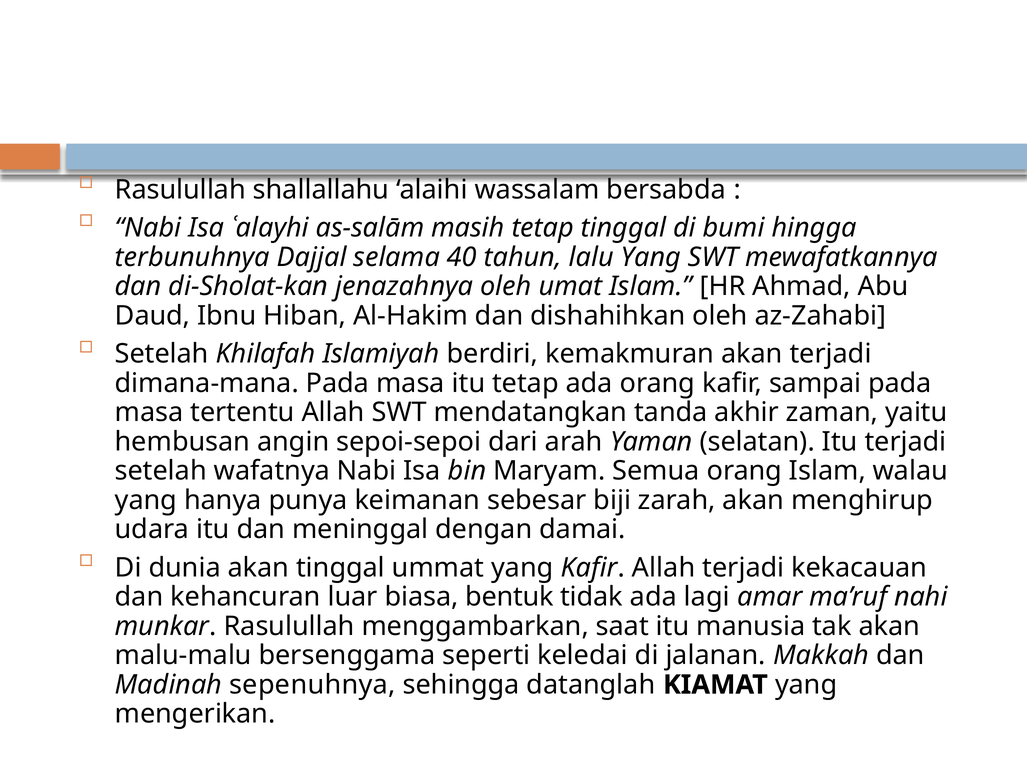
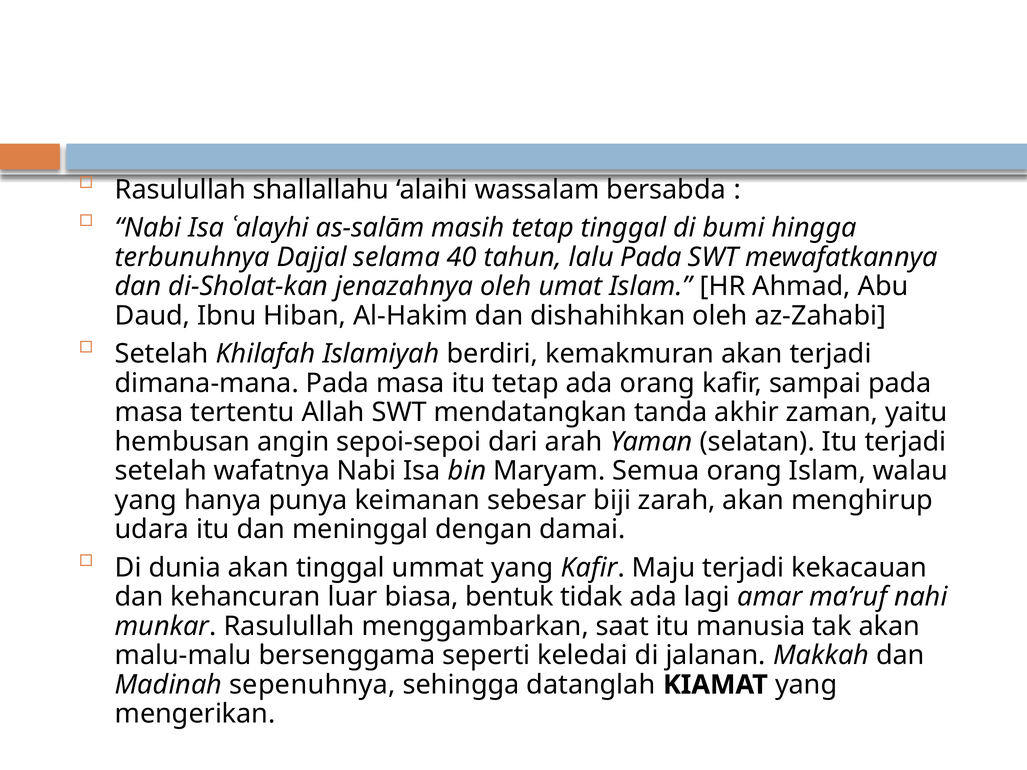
lalu Yang: Yang -> Pada
Kafir Allah: Allah -> Maju
